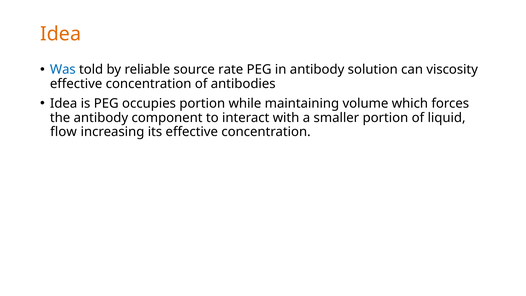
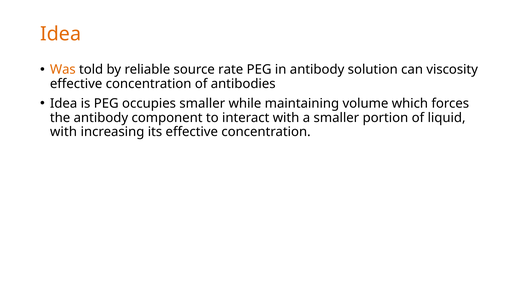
Was colour: blue -> orange
occupies portion: portion -> smaller
flow at (64, 132): flow -> with
